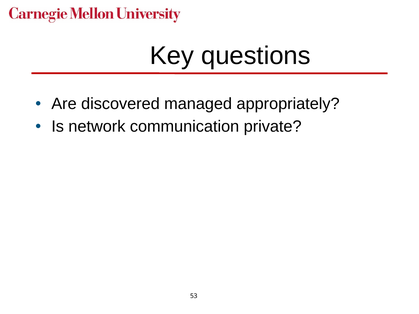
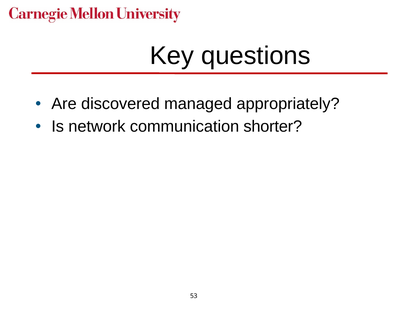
private: private -> shorter
